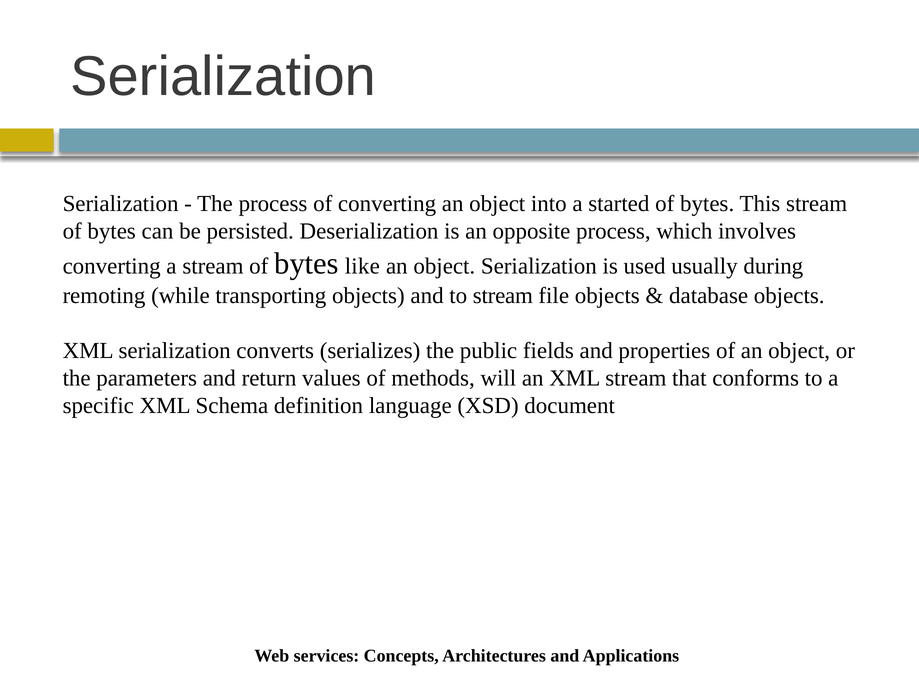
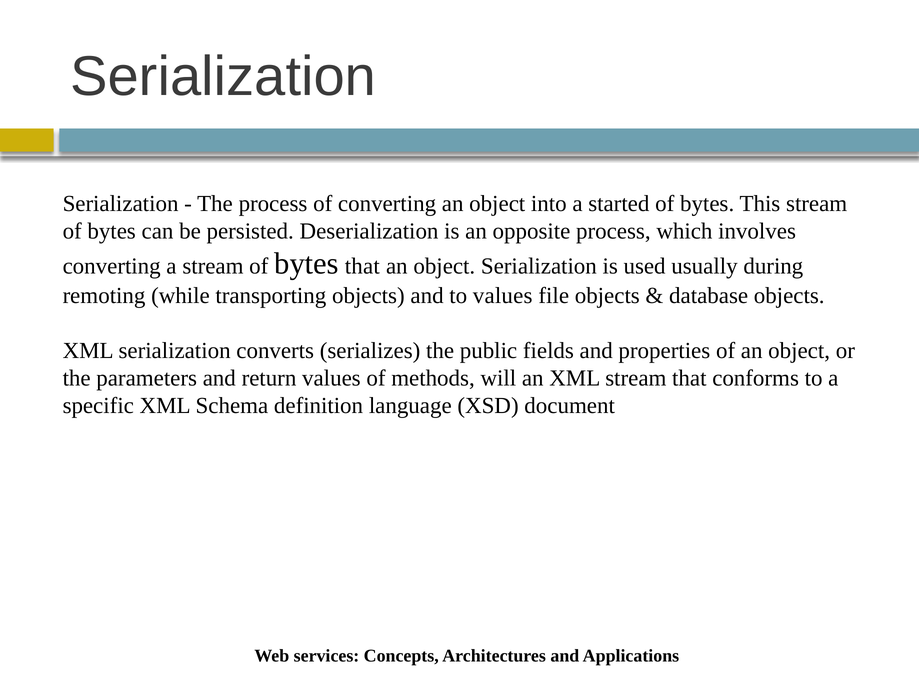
bytes like: like -> that
to stream: stream -> values
